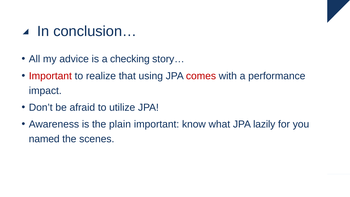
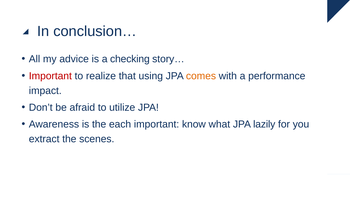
comes colour: red -> orange
plain: plain -> each
named: named -> extract
